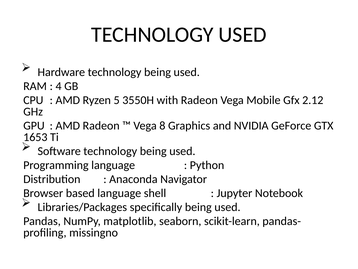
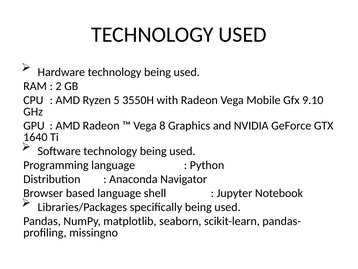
4: 4 -> 2
2.12: 2.12 -> 9.10
1653: 1653 -> 1640
